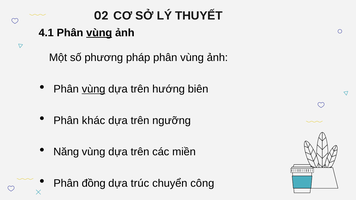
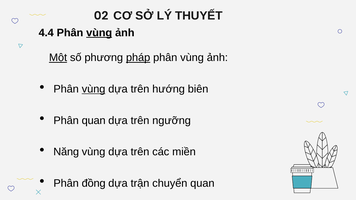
4.1: 4.1 -> 4.4
Một underline: none -> present
pháp underline: none -> present
Phân khác: khác -> quan
trúc: trúc -> trận
chuyển công: công -> quan
